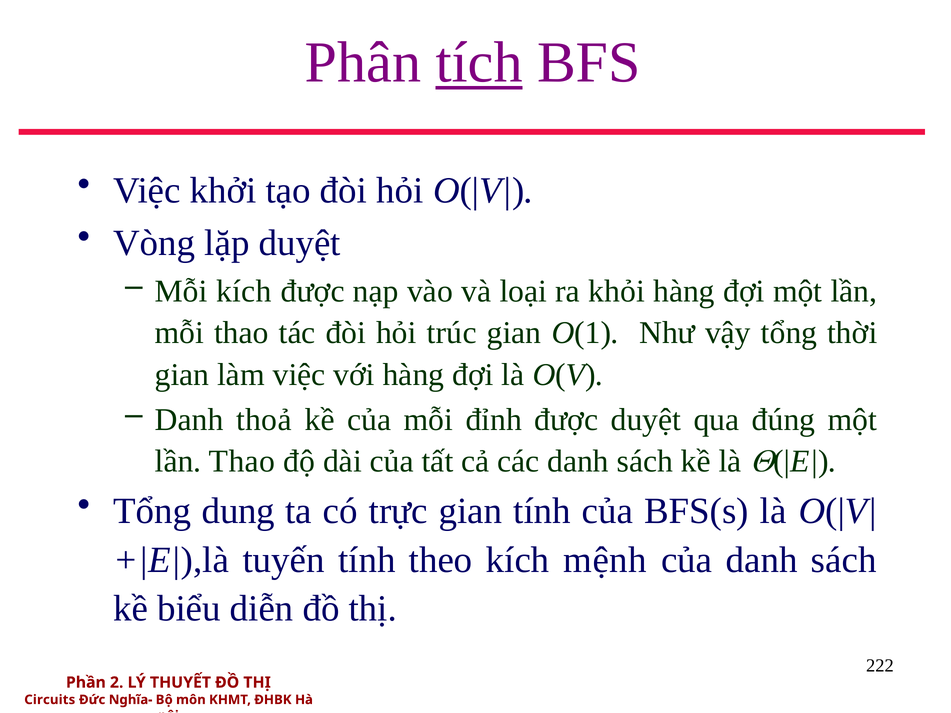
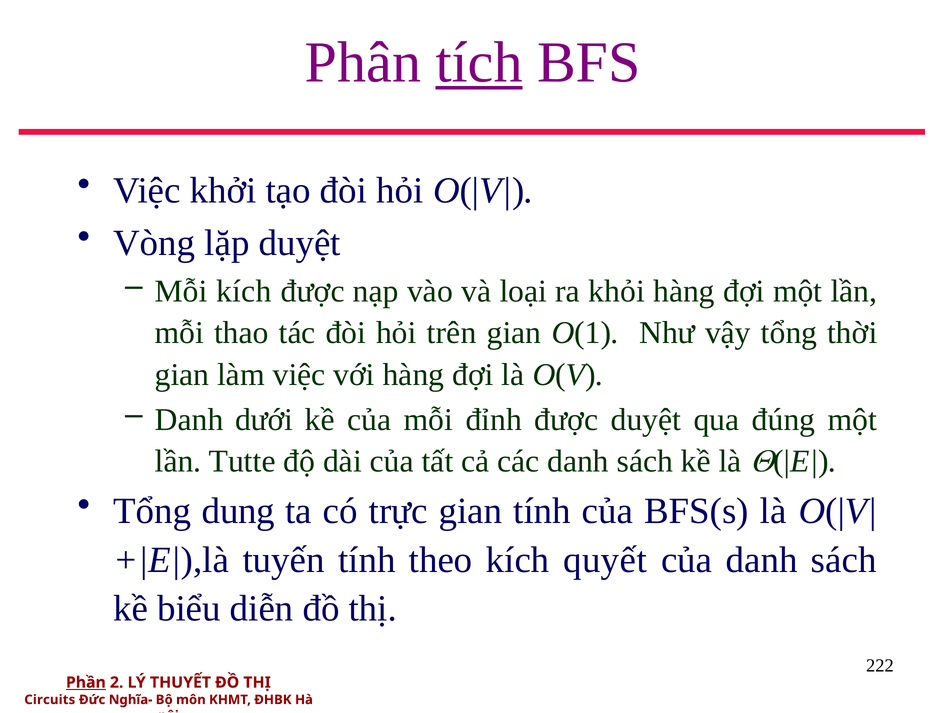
trúc: trúc -> trên
thoả: thoả -> dưới
lần Thao: Thao -> Tutte
mệnh: mệnh -> quyết
Phần underline: none -> present
